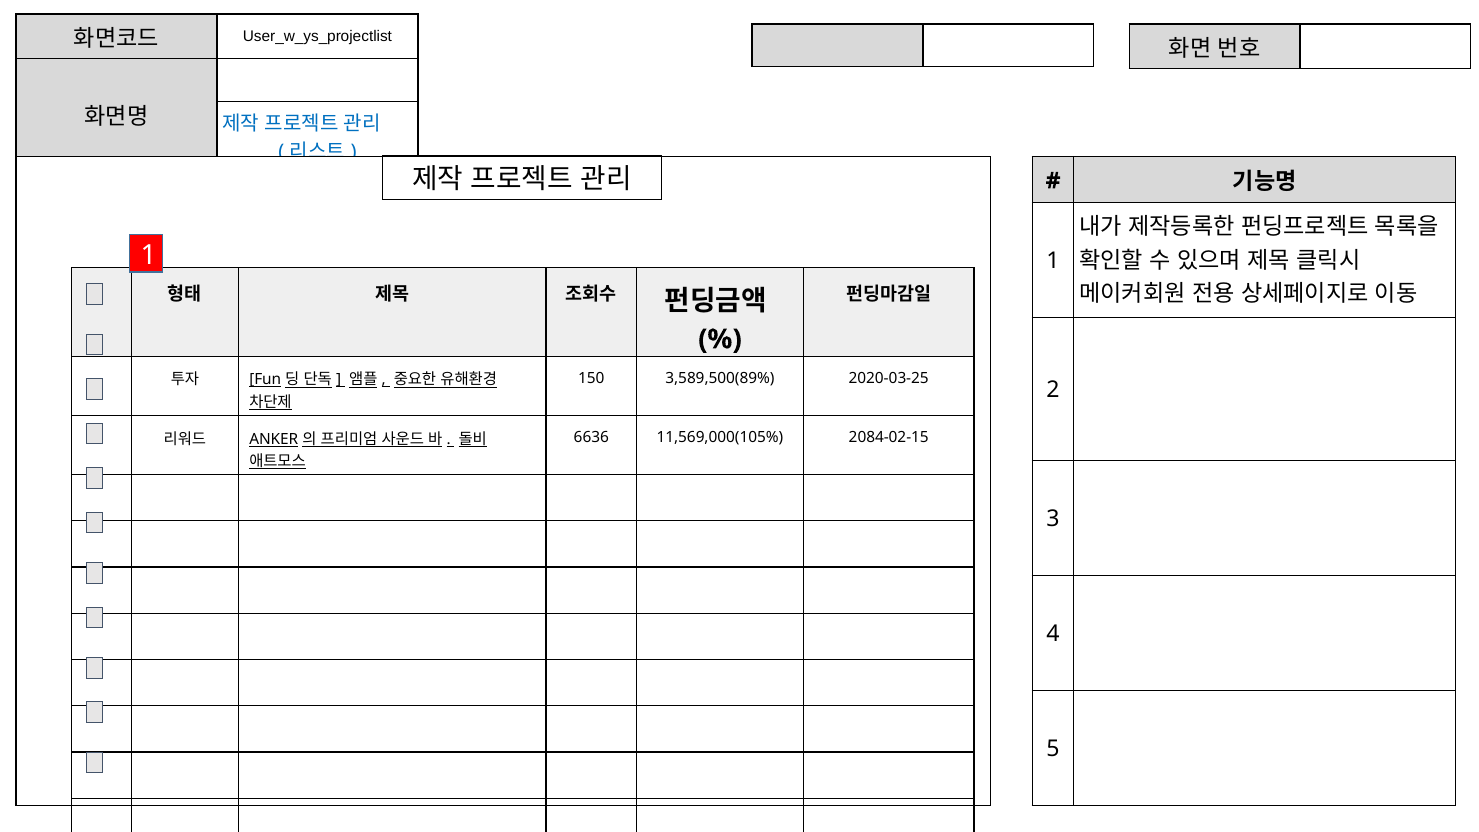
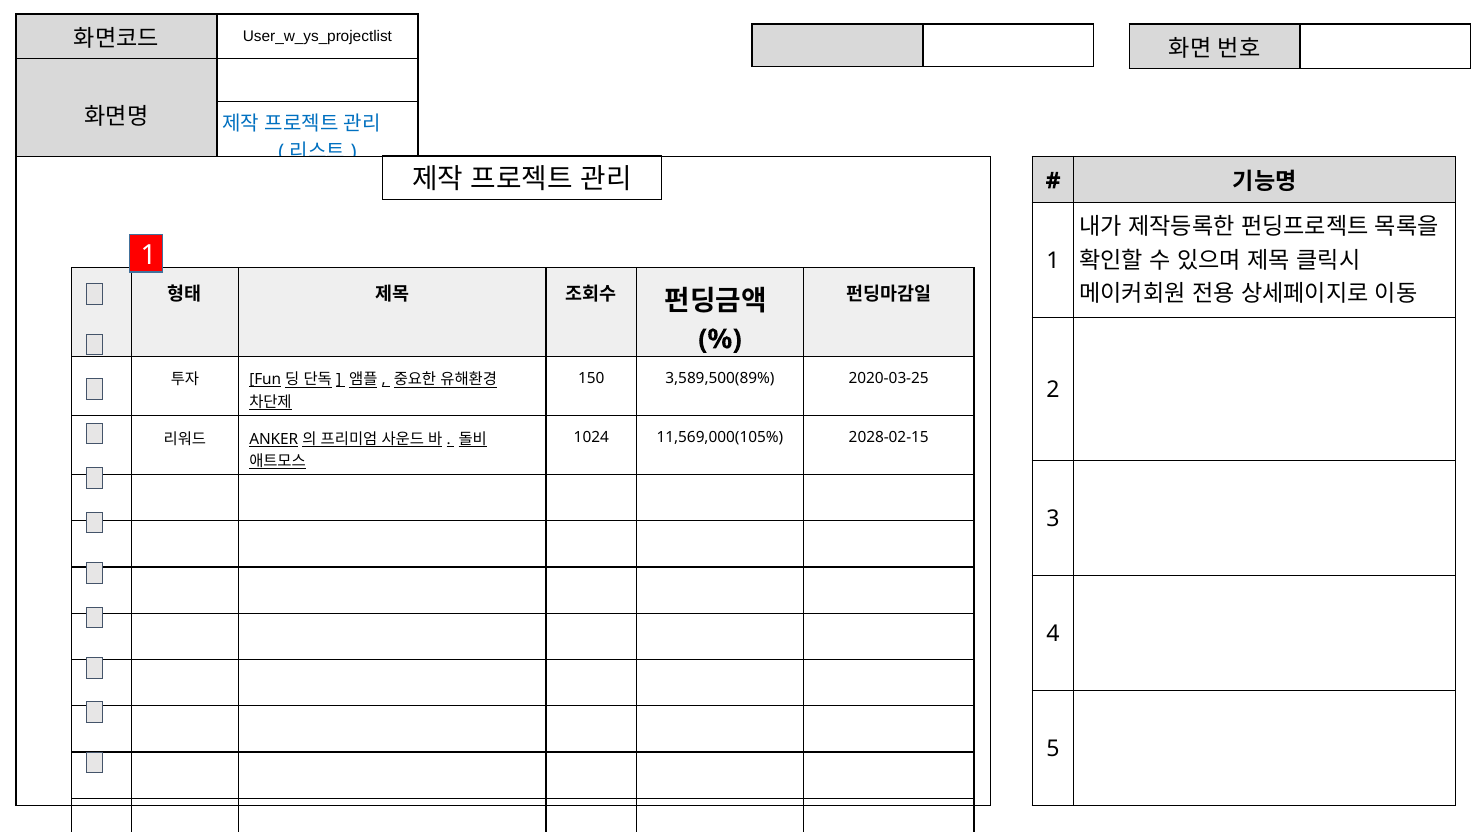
6636: 6636 -> 1024
2084-02-15: 2084-02-15 -> 2028-02-15
